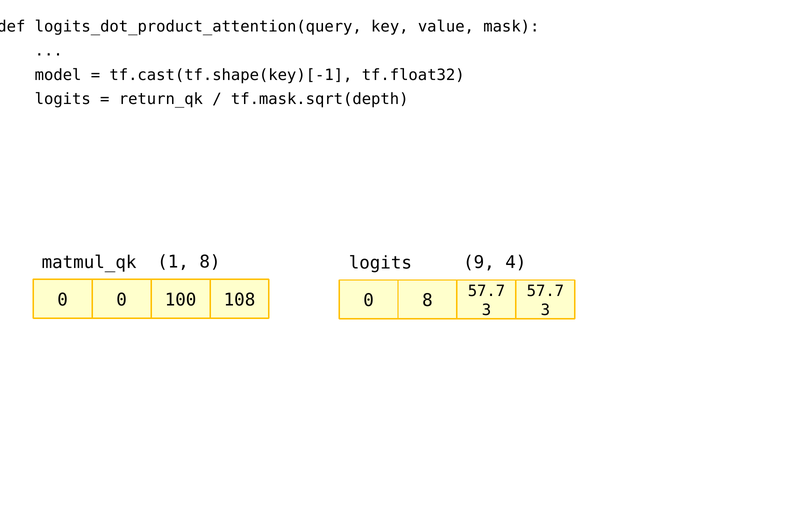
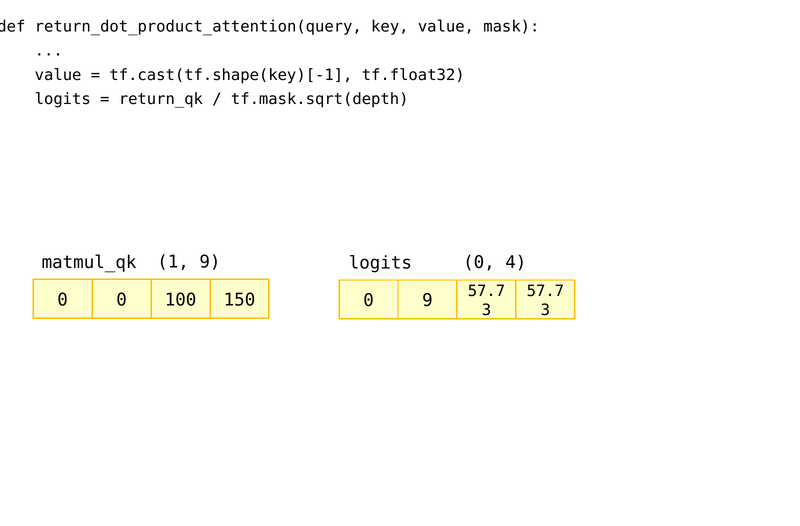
logits_dot_product_attention(query: logits_dot_product_attention(query -> return_dot_product_attention(query
model at (58, 75): model -> value
1 8: 8 -> 9
matmul_qk 9: 9 -> 0
108: 108 -> 150
0 8: 8 -> 9
